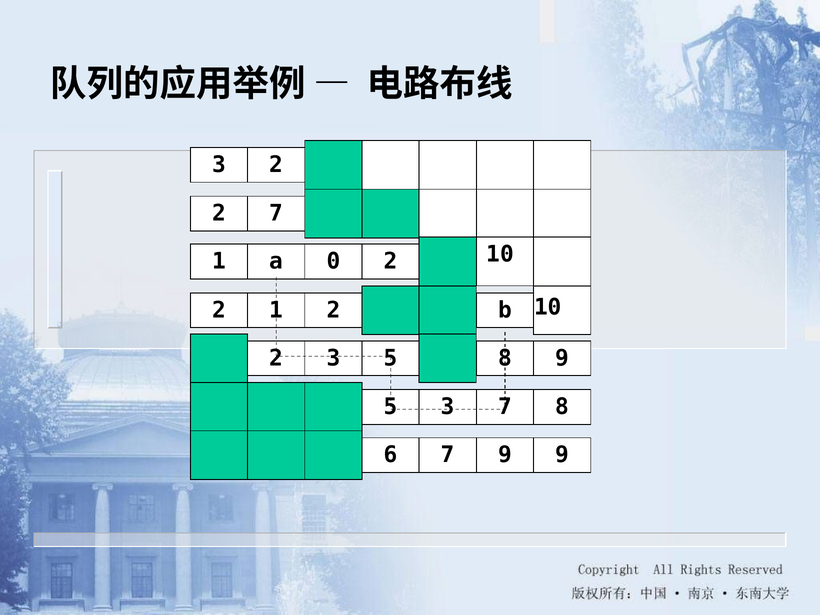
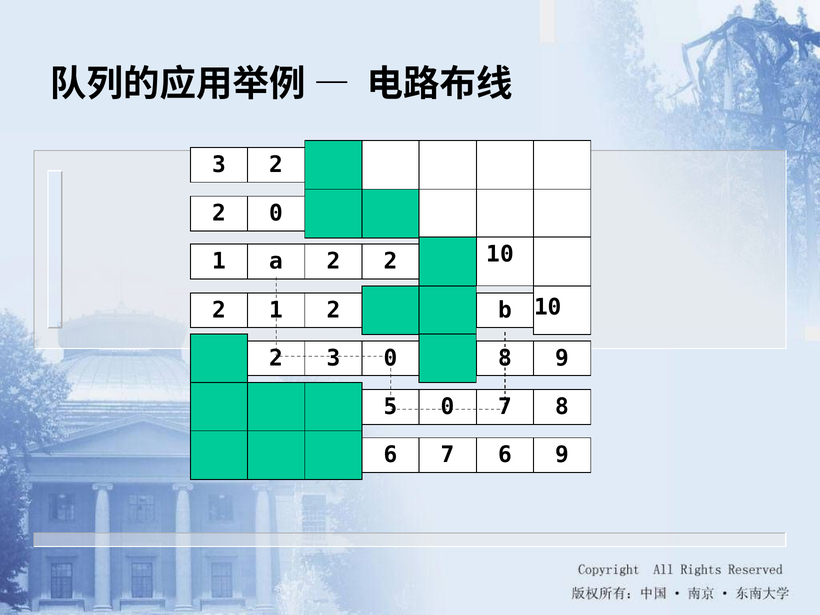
2 7: 7 -> 0
a 0: 0 -> 2
3 5: 5 -> 0
5 3: 3 -> 0
7 9: 9 -> 6
